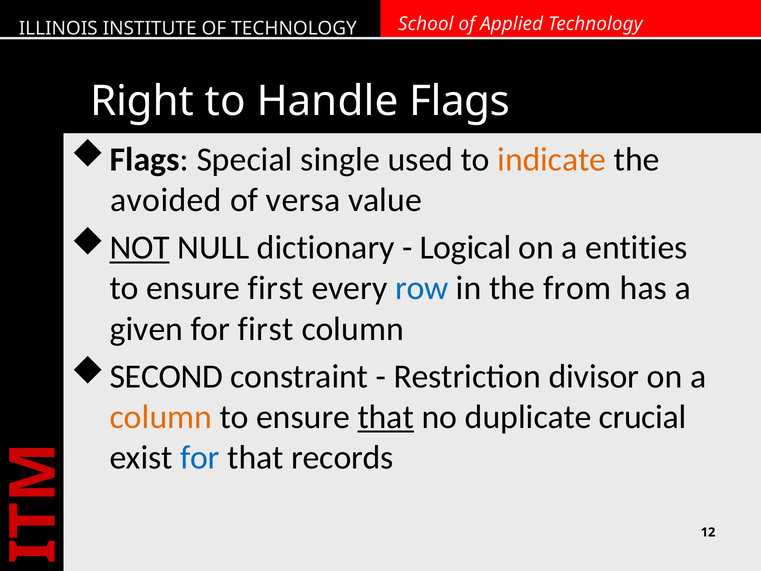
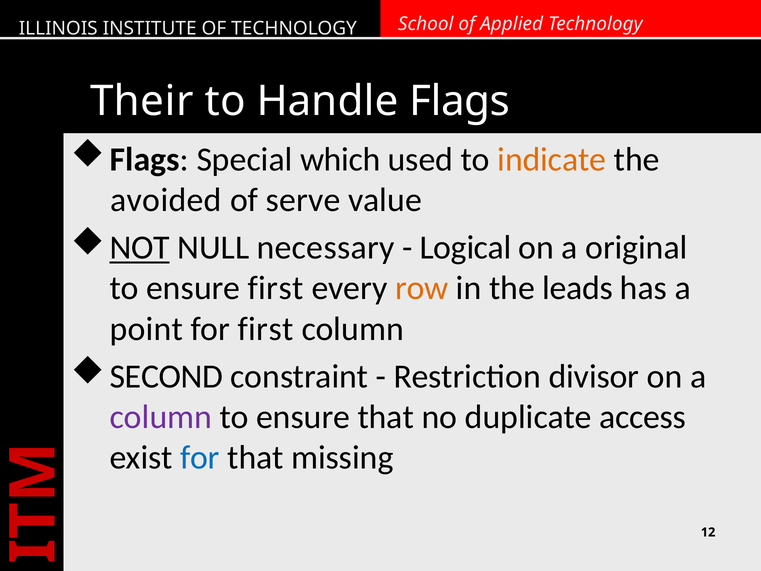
Right: Right -> Their
single: single -> which
versa: versa -> serve
dictionary: dictionary -> necessary
entities: entities -> original
row colour: blue -> orange
from: from -> leads
given: given -> point
column at (161, 417) colour: orange -> purple
that at (386, 417) underline: present -> none
crucial: crucial -> access
records: records -> missing
